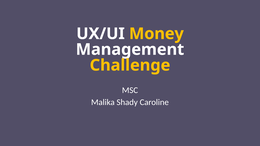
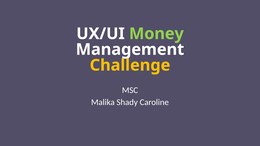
Money colour: yellow -> light green
